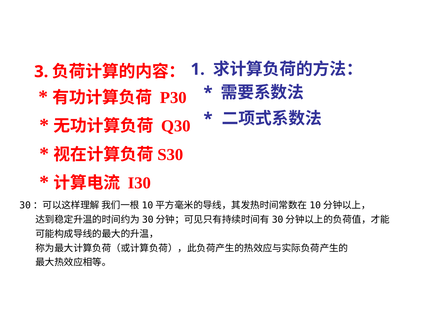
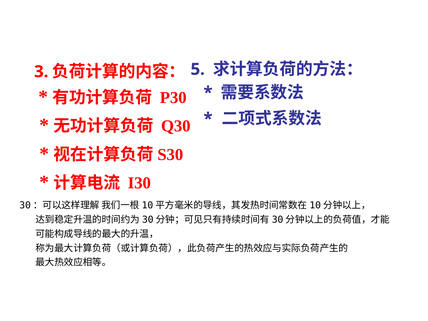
1: 1 -> 5
